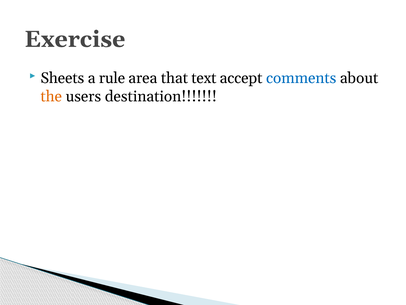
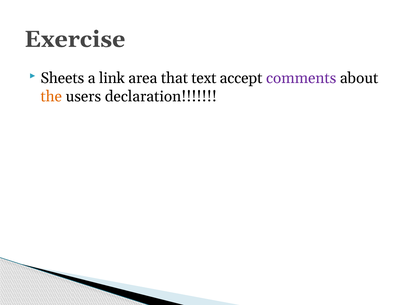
rule: rule -> link
comments colour: blue -> purple
destination: destination -> declaration
